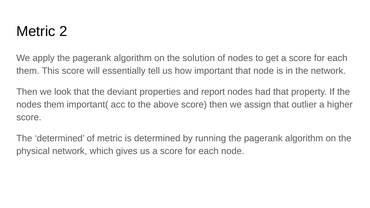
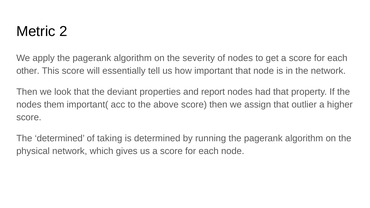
solution: solution -> severity
them at (28, 71): them -> other
of metric: metric -> taking
